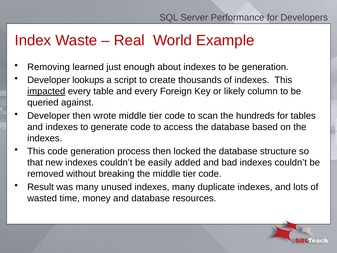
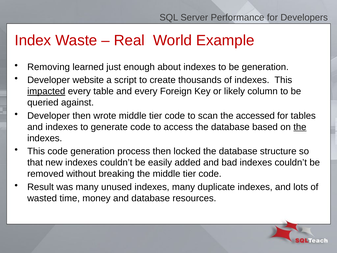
lookups: lookups -> website
hundreds: hundreds -> accessed
the at (300, 127) underline: none -> present
